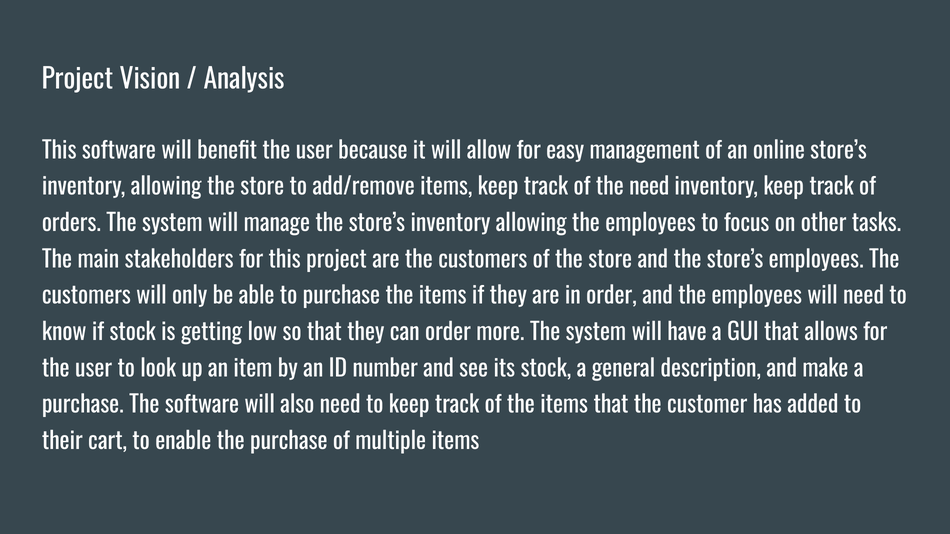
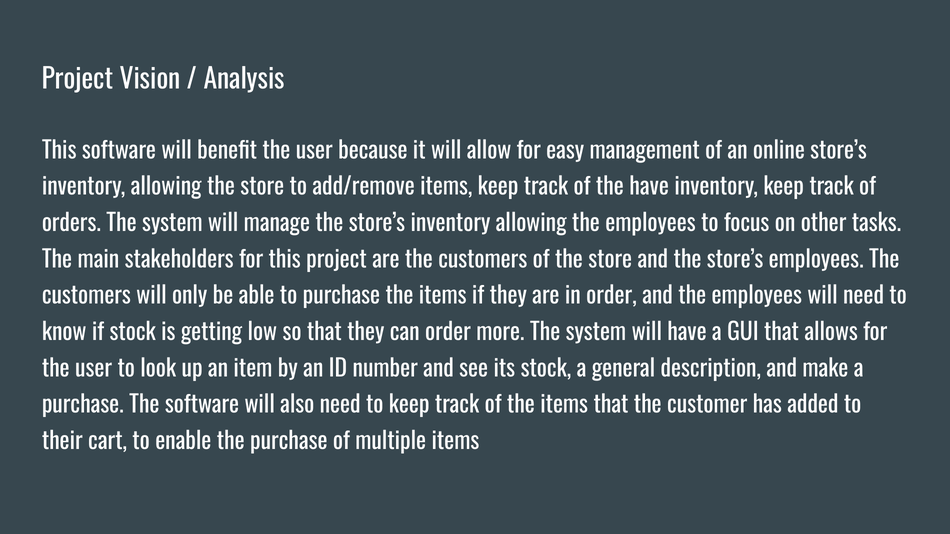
the need: need -> have
